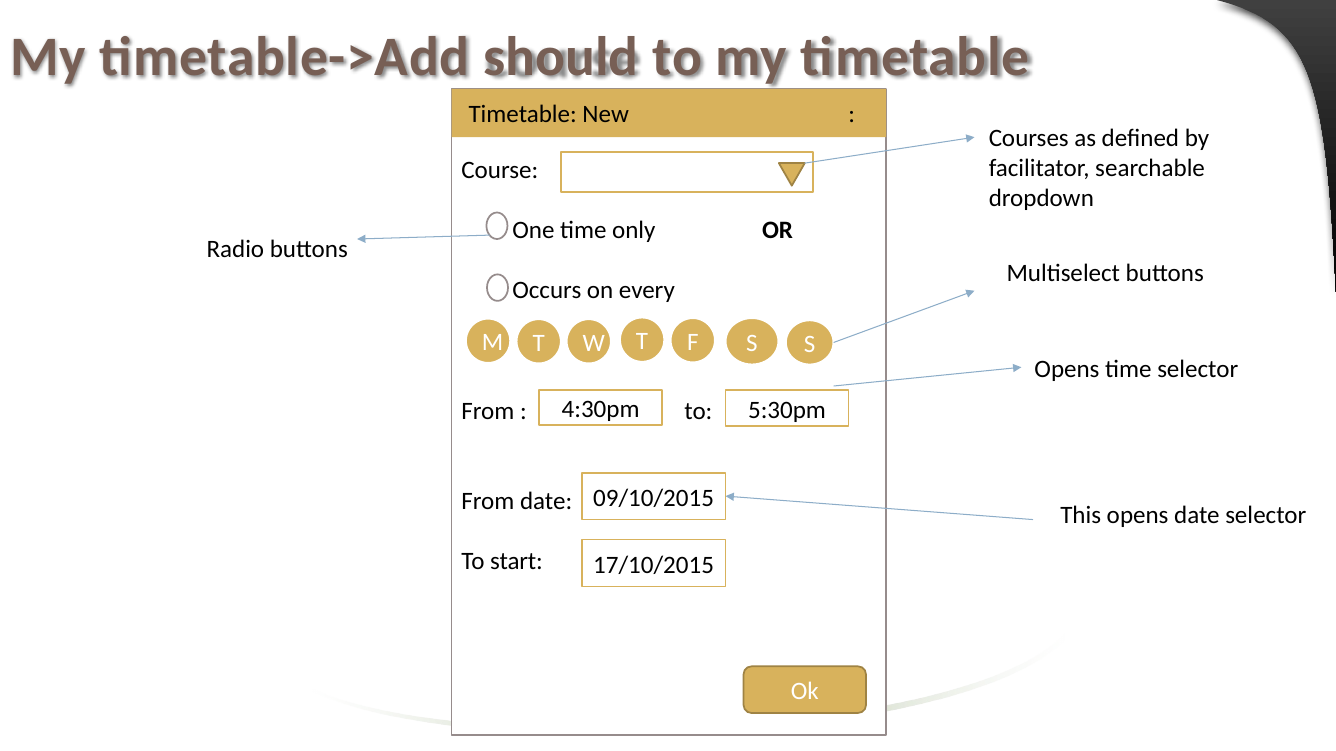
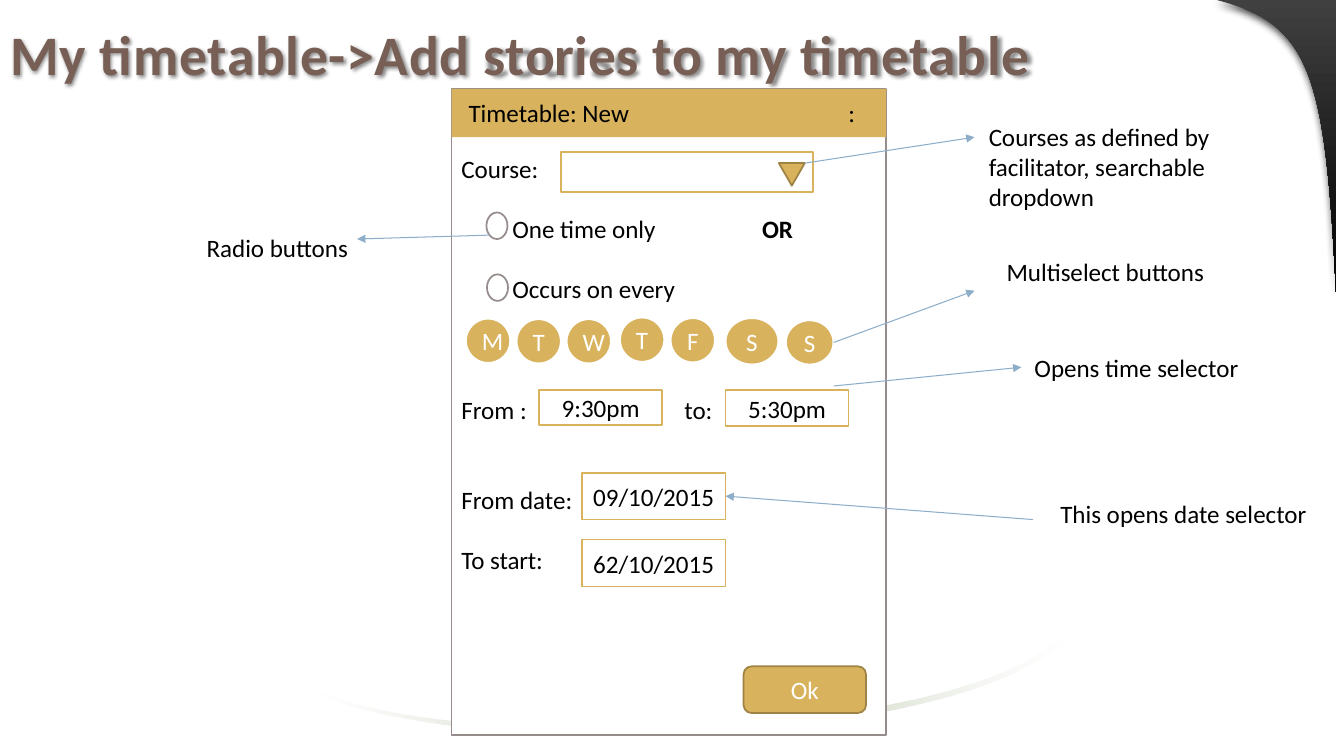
should: should -> stories
4:30pm: 4:30pm -> 9:30pm
17/10/2015: 17/10/2015 -> 62/10/2015
